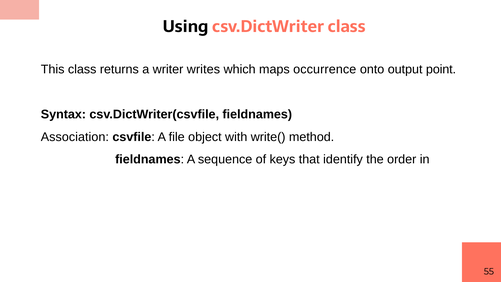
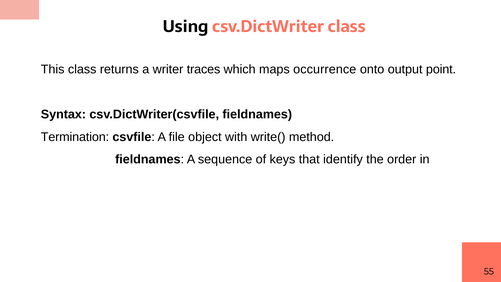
writes: writes -> traces
Association: Association -> Termination
